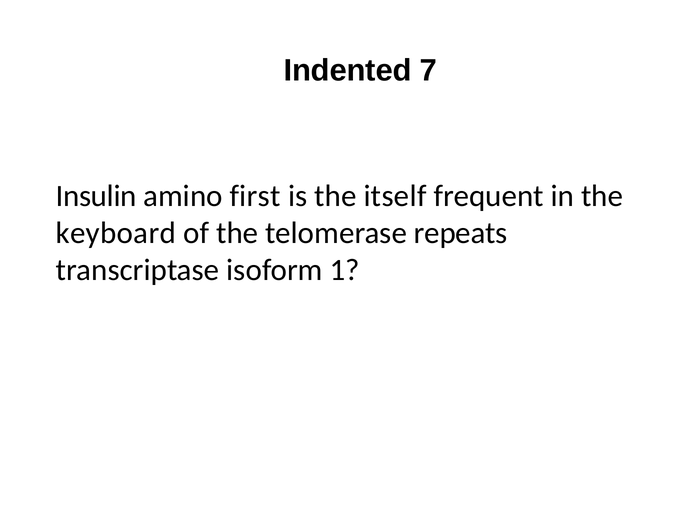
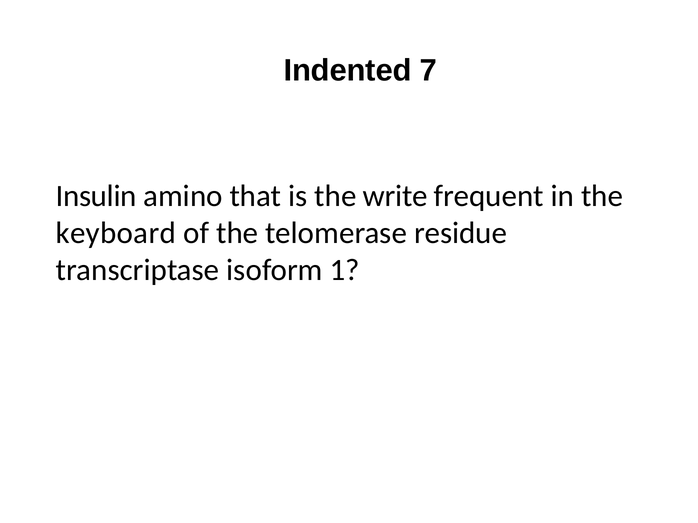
first: first -> that
itself: itself -> write
repeats: repeats -> residue
